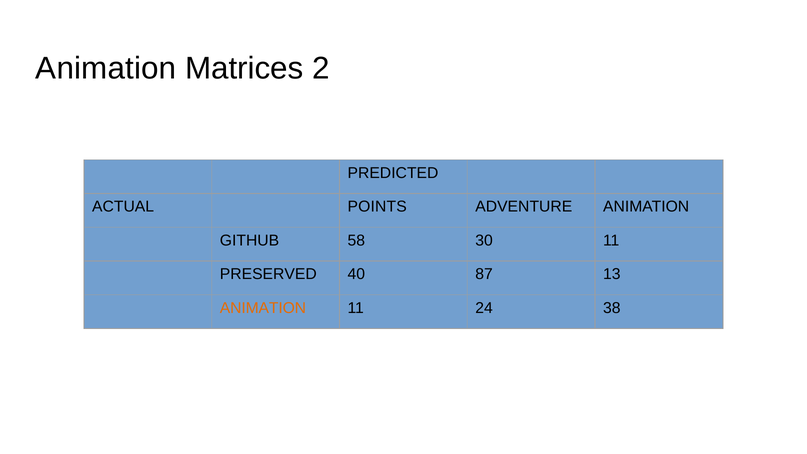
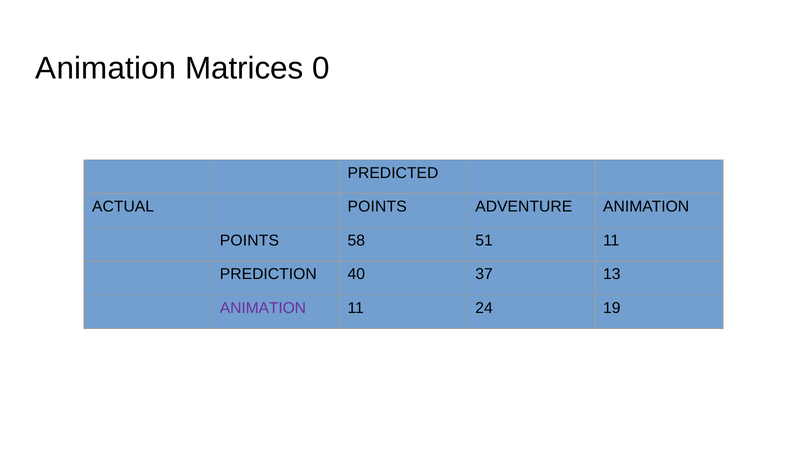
2: 2 -> 0
GITHUB at (250, 240): GITHUB -> POINTS
30: 30 -> 51
PRESERVED: PRESERVED -> PREDICTION
87: 87 -> 37
ANIMATION at (263, 308) colour: orange -> purple
38: 38 -> 19
